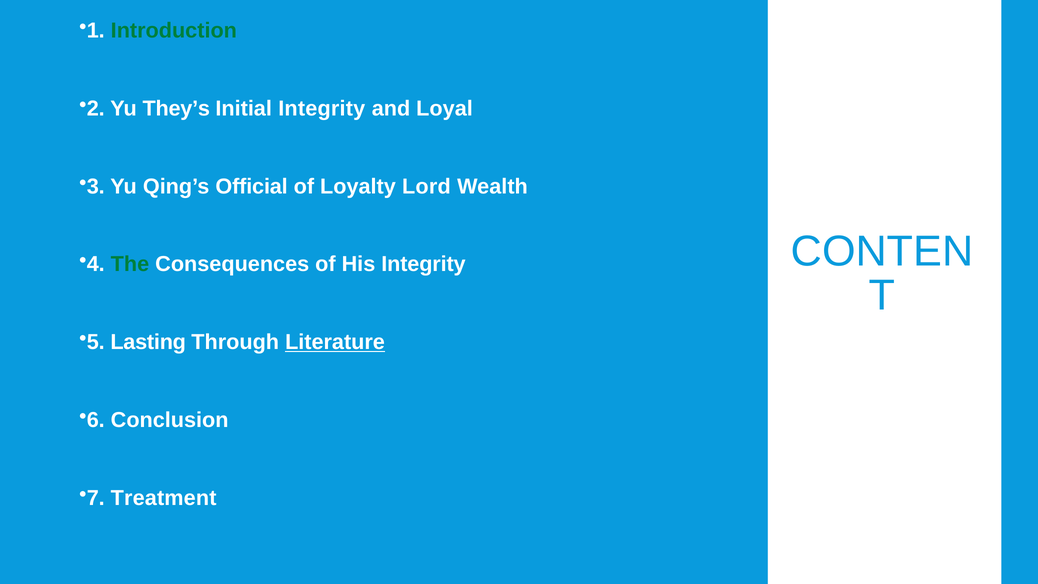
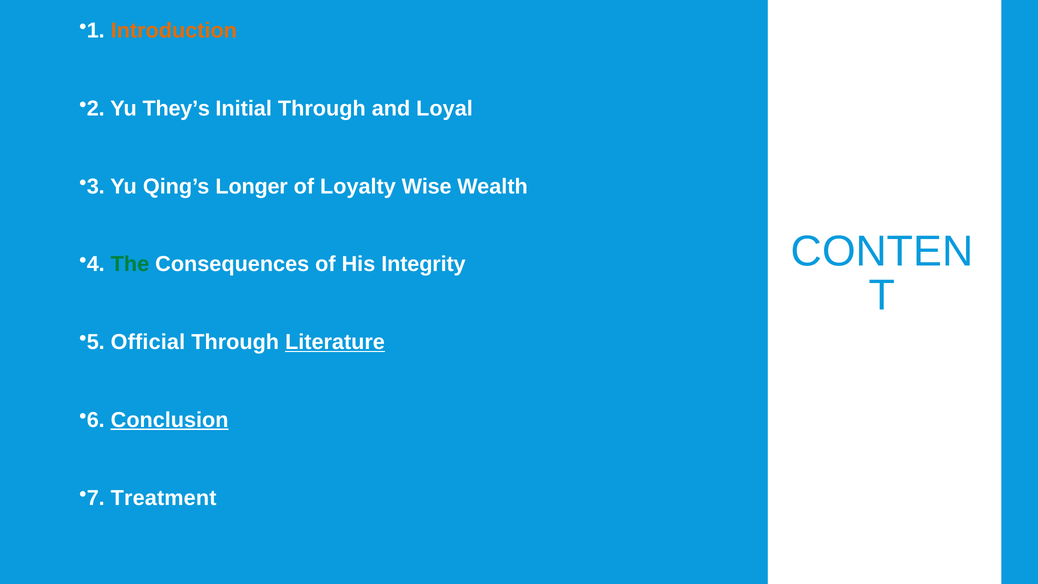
Introduction colour: green -> orange
Initial Integrity: Integrity -> Through
Official: Official -> Longer
Lord: Lord -> Wise
Lasting: Lasting -> Official
Conclusion underline: none -> present
